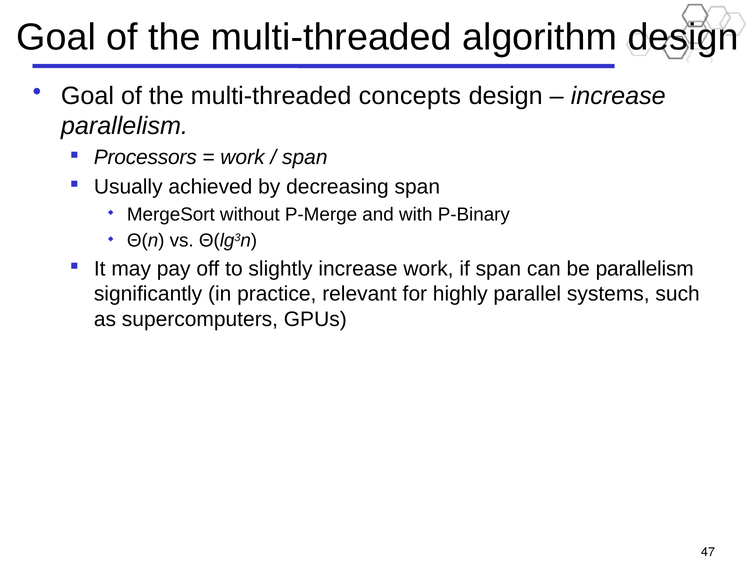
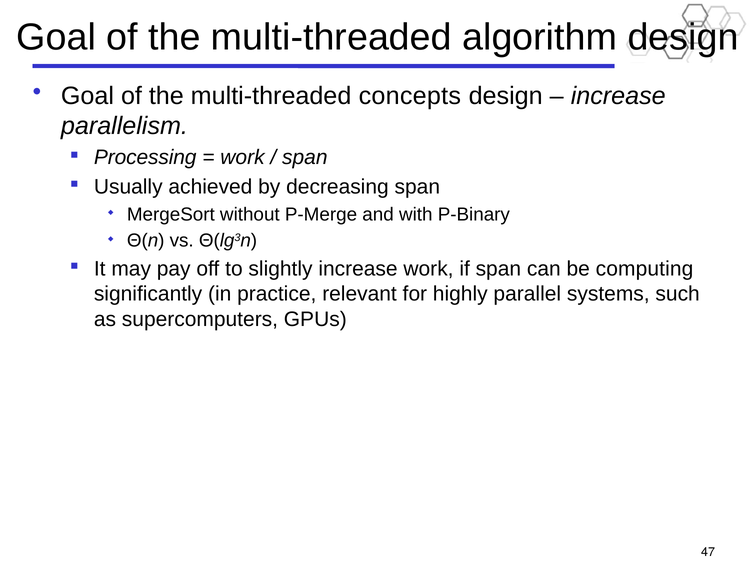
Processors: Processors -> Processing
be parallelism: parallelism -> computing
